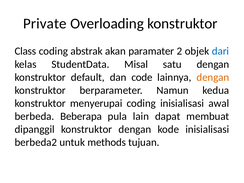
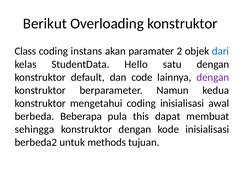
Private: Private -> Berikut
abstrak: abstrak -> instans
Misal: Misal -> Hello
dengan at (213, 77) colour: orange -> purple
menyerupai: menyerupai -> mengetahui
lain: lain -> this
dipanggil: dipanggil -> sehingga
